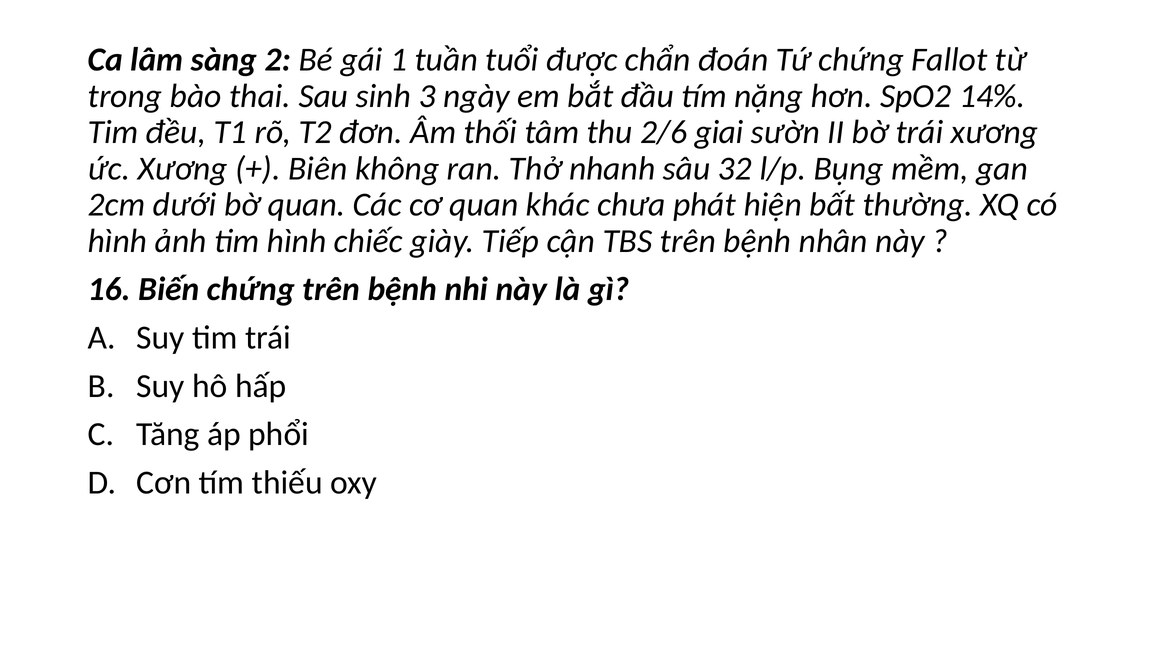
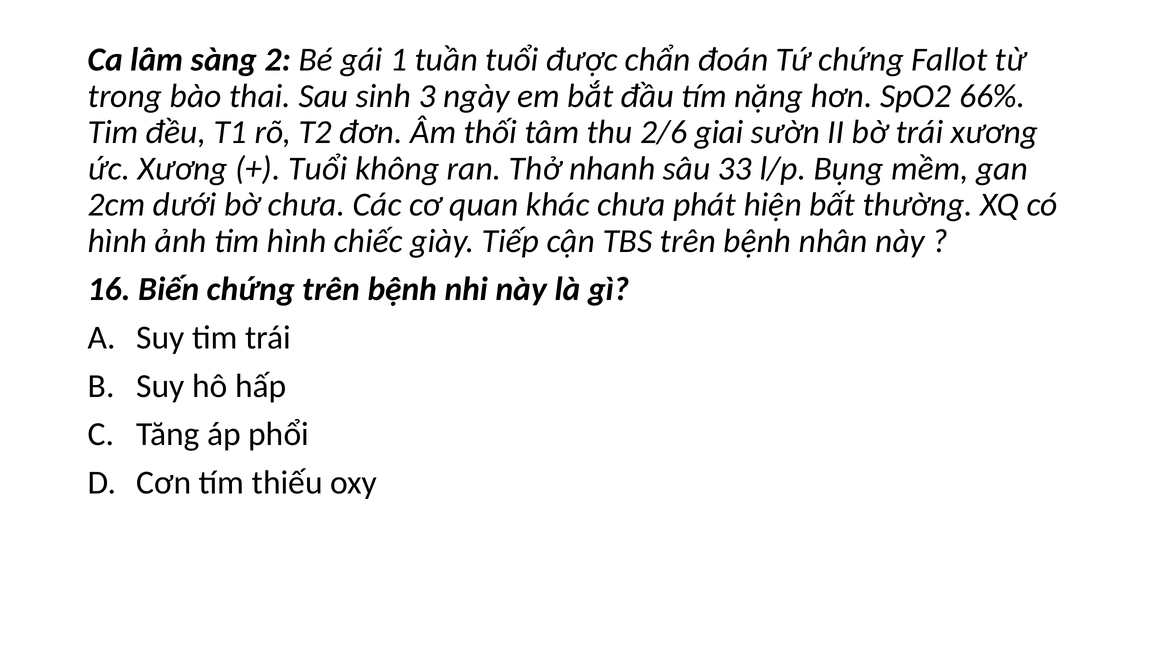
14%: 14% -> 66%
Biên at (318, 169): Biên -> Tuổi
32: 32 -> 33
bờ quan: quan -> chưa
